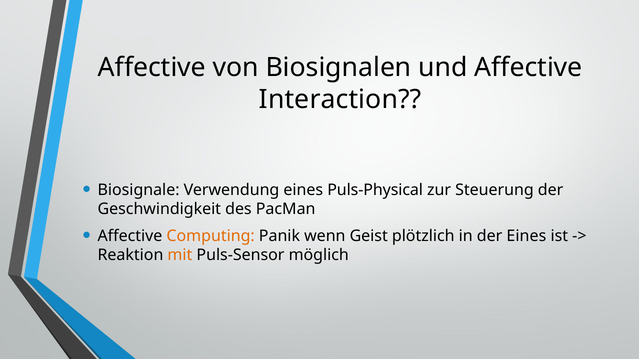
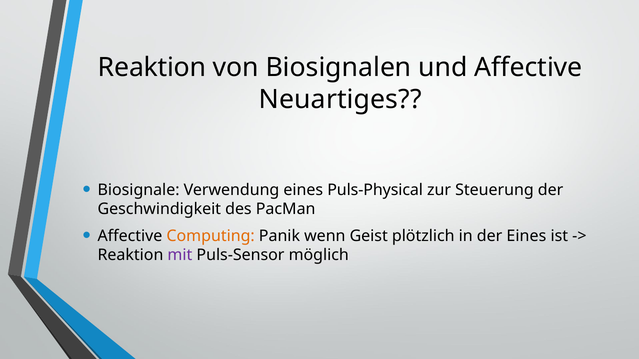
Affective at (152, 68): Affective -> Reaktion
Interaction: Interaction -> Neuartiges
mit colour: orange -> purple
